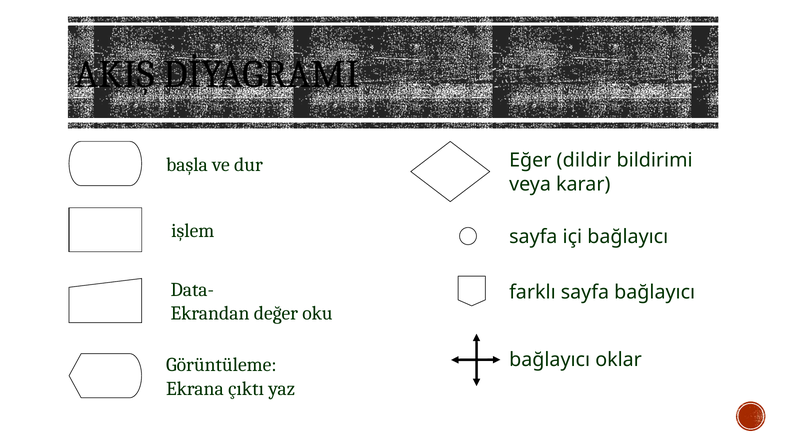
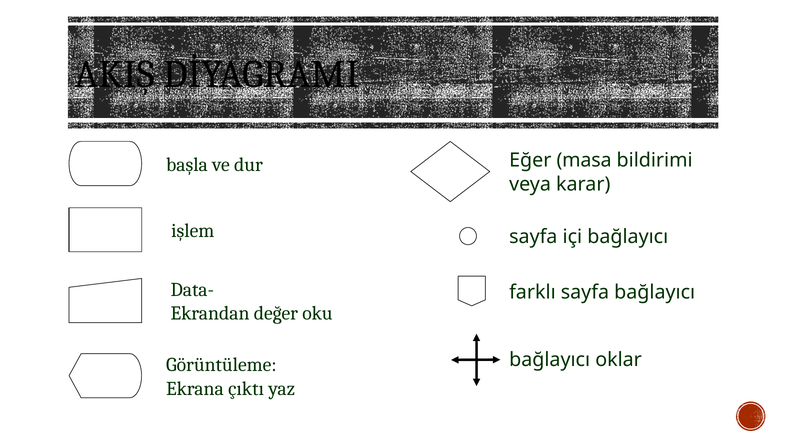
dildir: dildir -> masa
